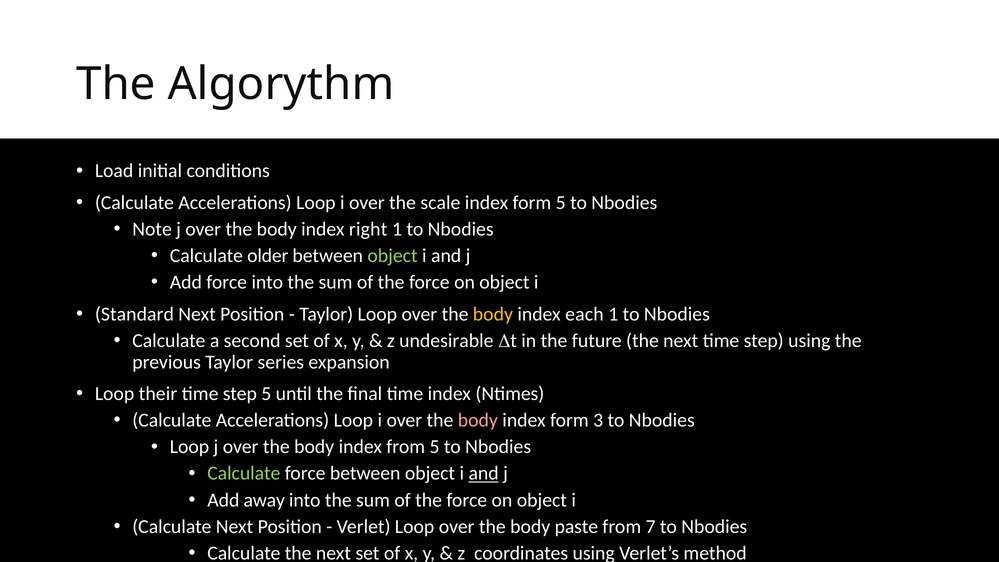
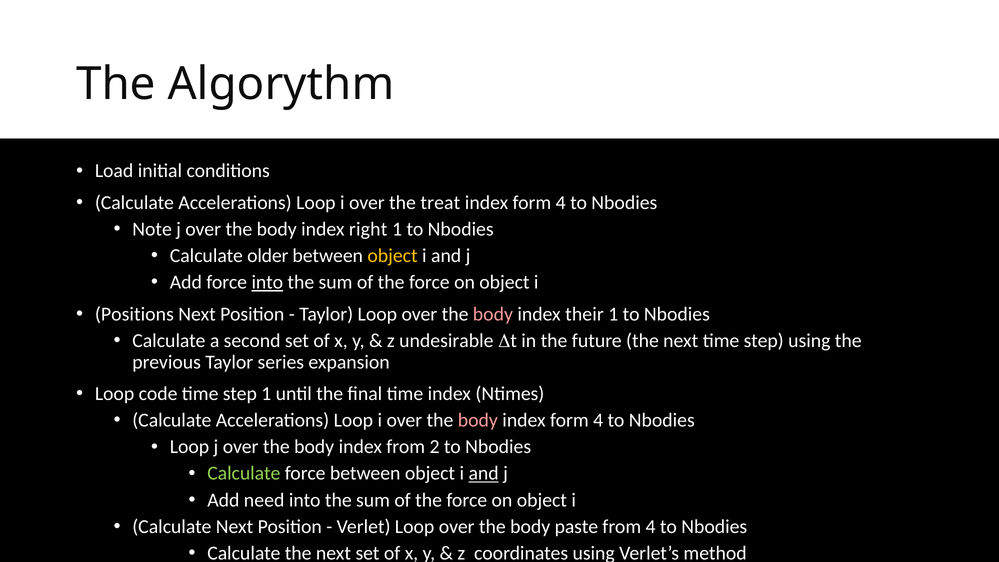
scale: scale -> treat
5 at (561, 203): 5 -> 4
object at (393, 256) colour: light green -> yellow
into at (267, 282) underline: none -> present
Standard: Standard -> Positions
body at (493, 314) colour: yellow -> pink
each: each -> their
their: their -> code
step 5: 5 -> 1
3 at (598, 420): 3 -> 4
from 5: 5 -> 2
away: away -> need
from 7: 7 -> 4
